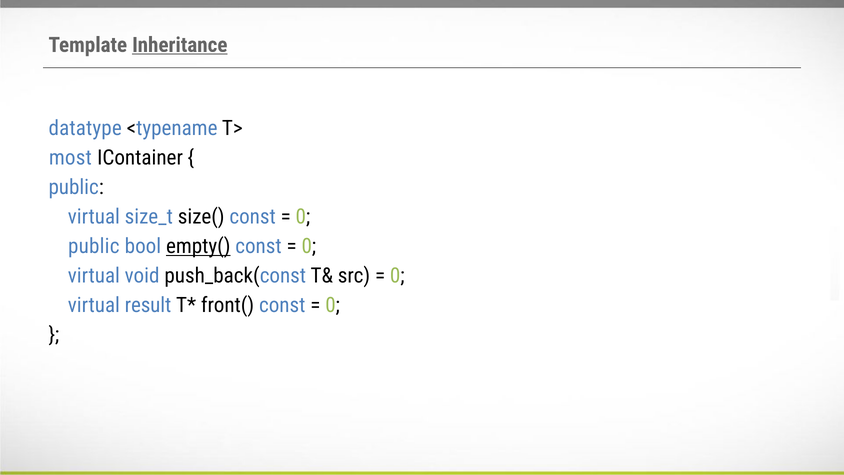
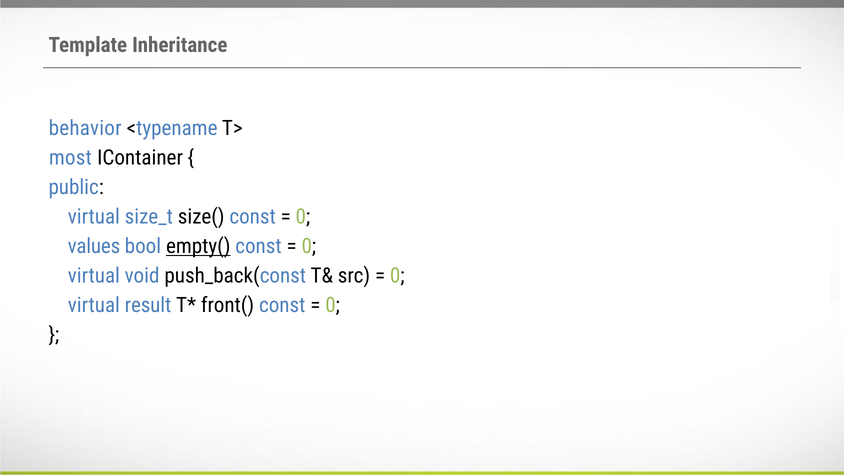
Inheritance underline: present -> none
datatype: datatype -> behavior
public at (94, 246): public -> values
